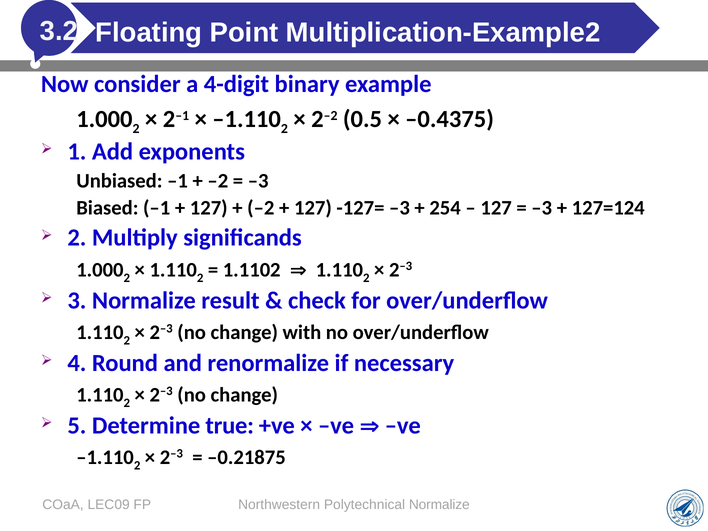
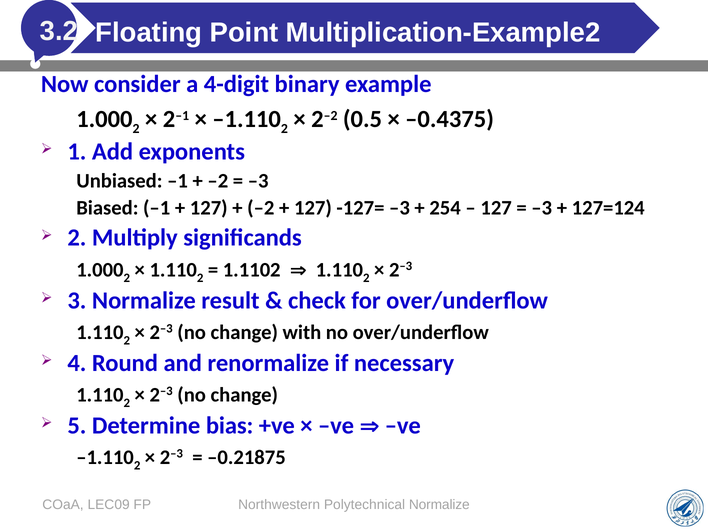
true: true -> bias
